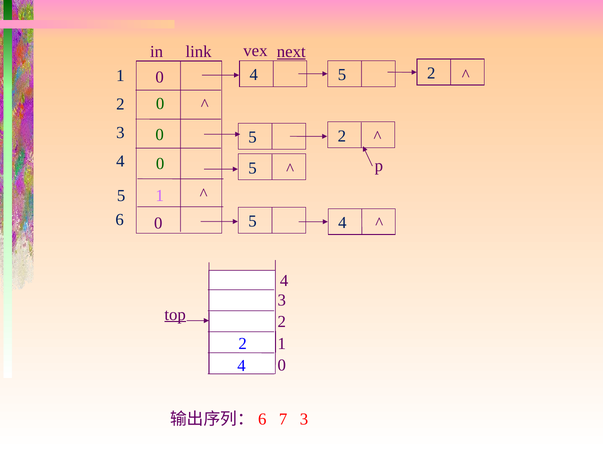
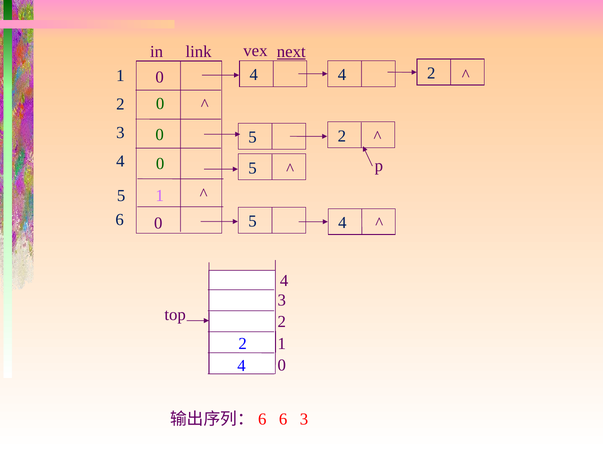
5 at (342, 75): 5 -> 4
top underline: present -> none
7 at (283, 420): 7 -> 6
